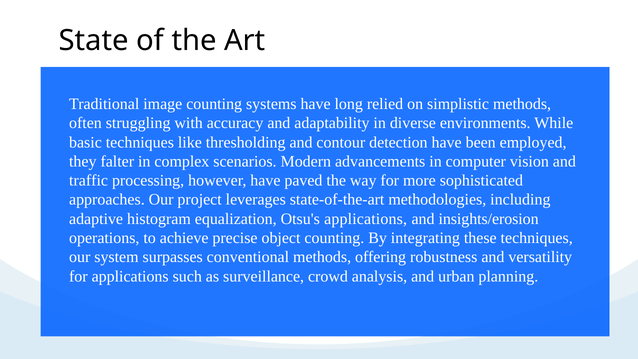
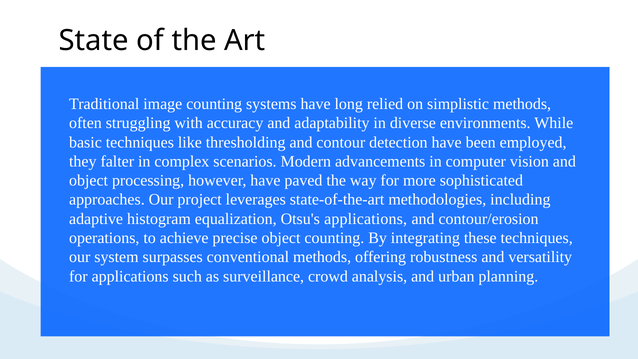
traffic at (89, 181): traffic -> object
insights/erosion: insights/erosion -> contour/erosion
